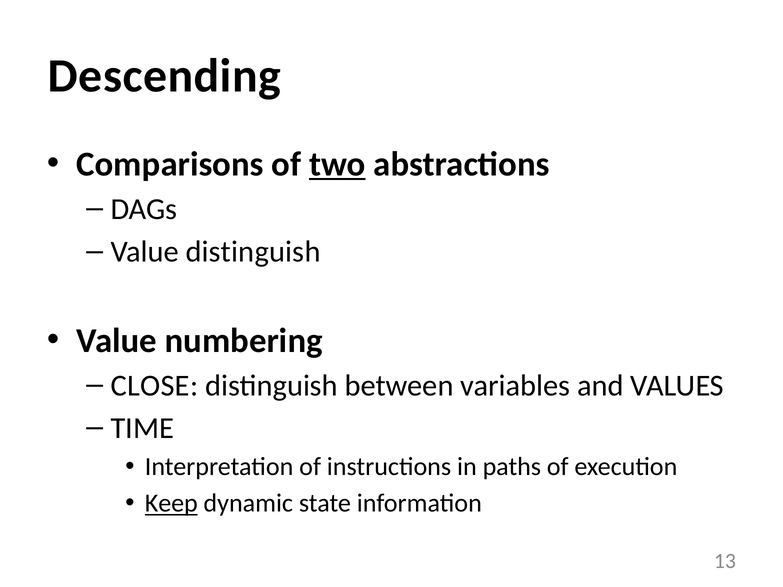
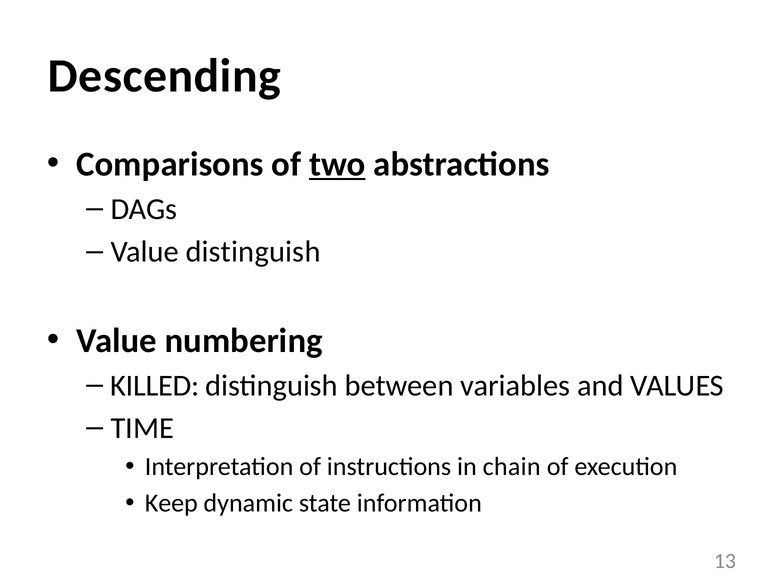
CLOSE: CLOSE -> KILLED
paths: paths -> chain
Keep underline: present -> none
